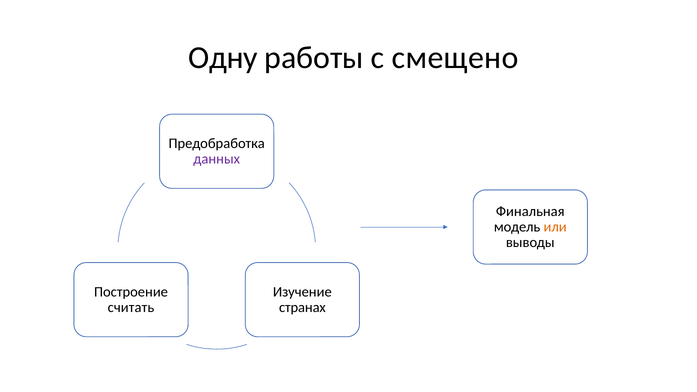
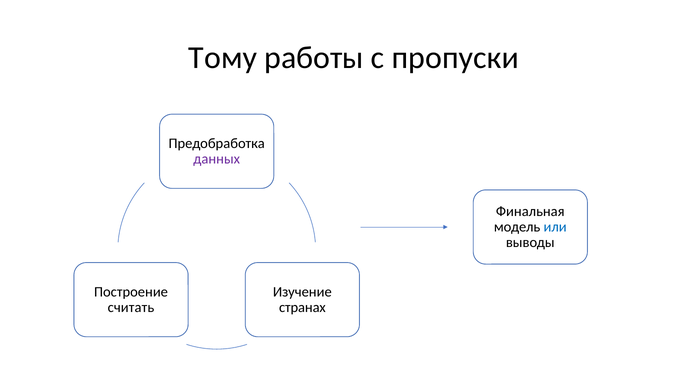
Одну: Одну -> Тому
смещено: смещено -> пропуски
или colour: orange -> blue
